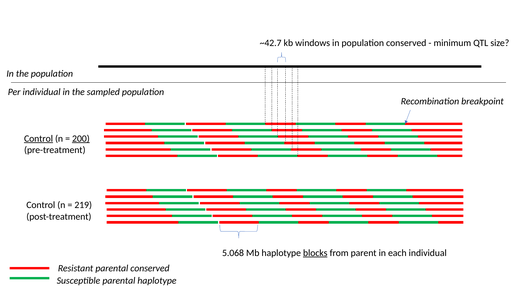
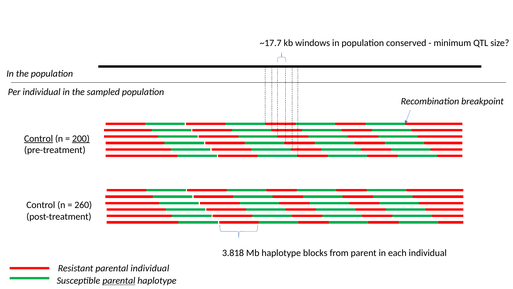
~42.7: ~42.7 -> ~17.7
219: 219 -> 260
5.068: 5.068 -> 3.818
blocks underline: present -> none
parental conserved: conserved -> individual
parental at (119, 280) underline: none -> present
